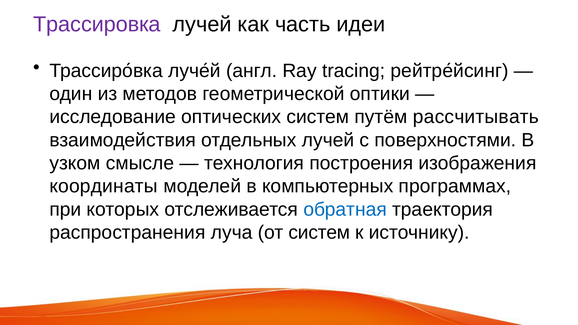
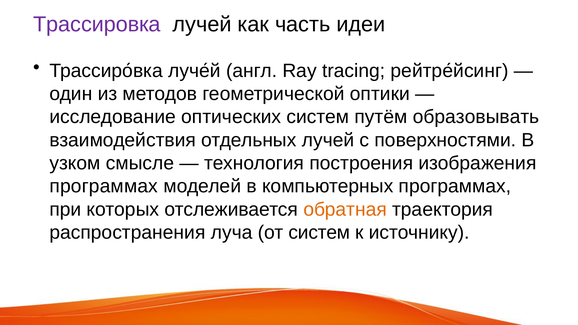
рассчитывать: рассчитывать -> образовывать
координаты at (104, 186): координаты -> программах
обратная colour: blue -> orange
